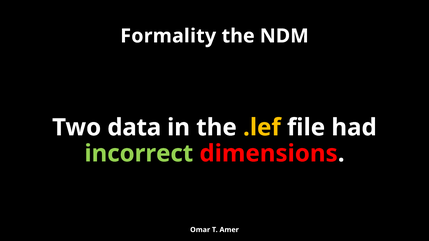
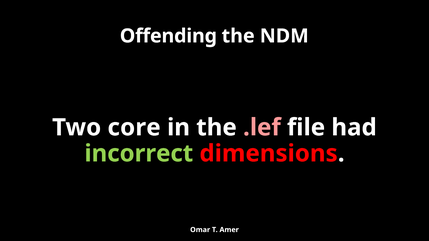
Formality: Formality -> Offending
data: data -> core
.lef colour: yellow -> pink
